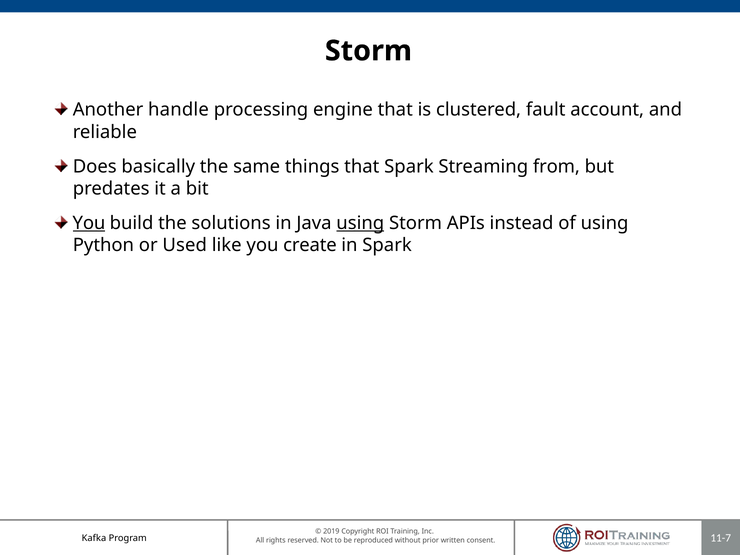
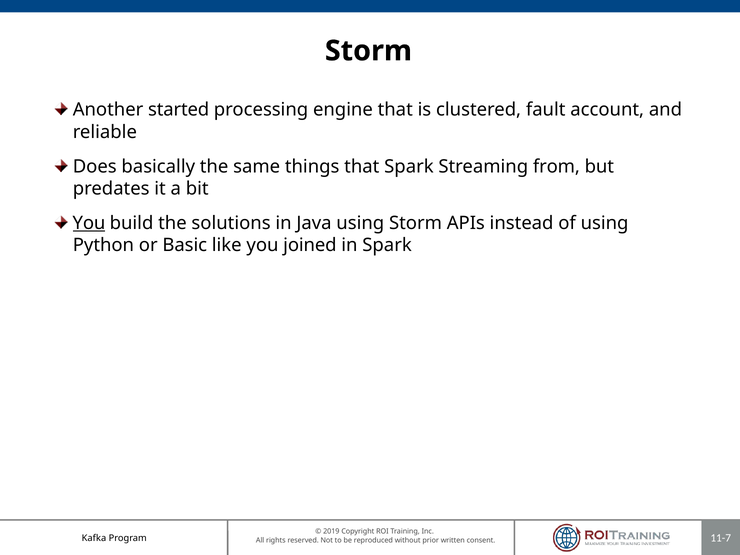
handle: handle -> started
using at (360, 223) underline: present -> none
Used: Used -> Basic
create: create -> joined
